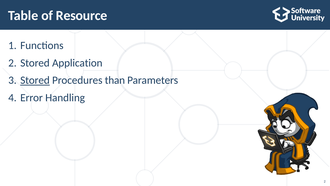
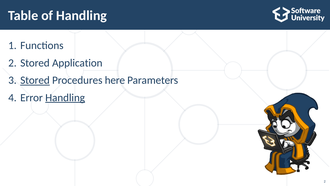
of Resource: Resource -> Handling
than: than -> here
Handling at (65, 98) underline: none -> present
